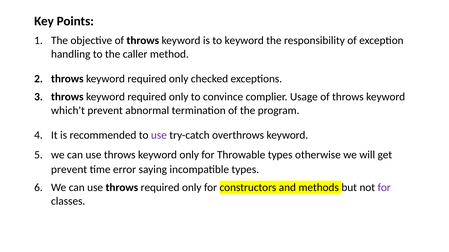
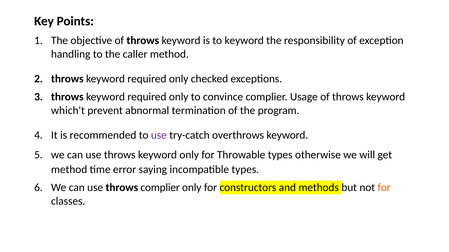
prevent at (69, 170): prevent -> method
throws required: required -> complier
for at (384, 188) colour: purple -> orange
